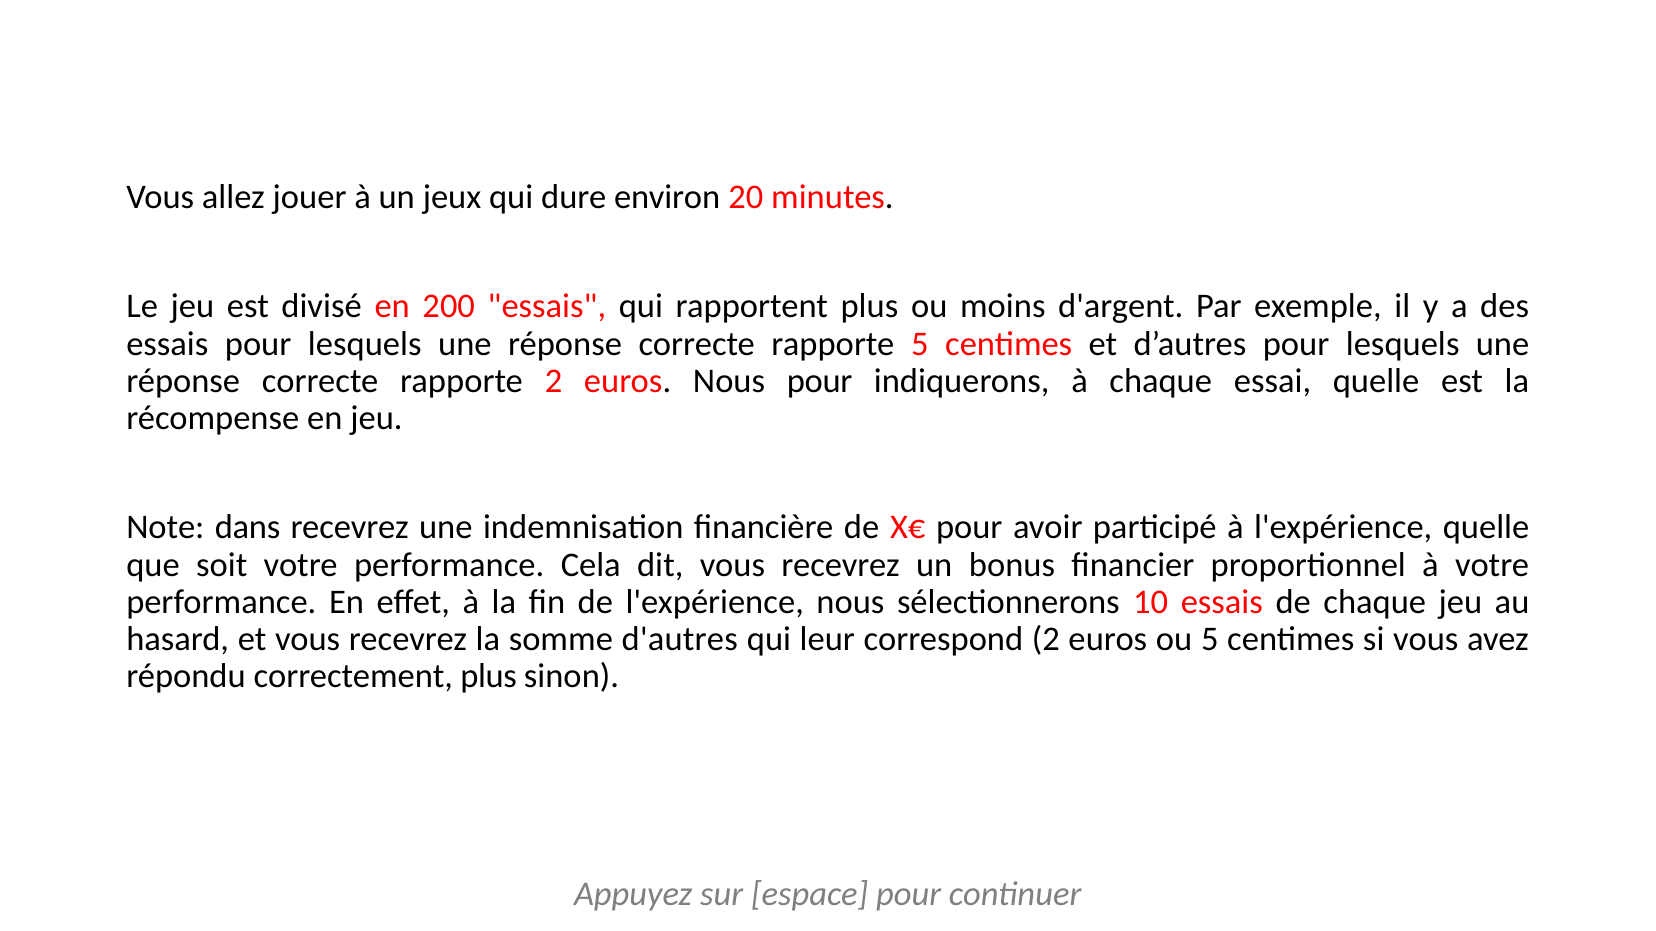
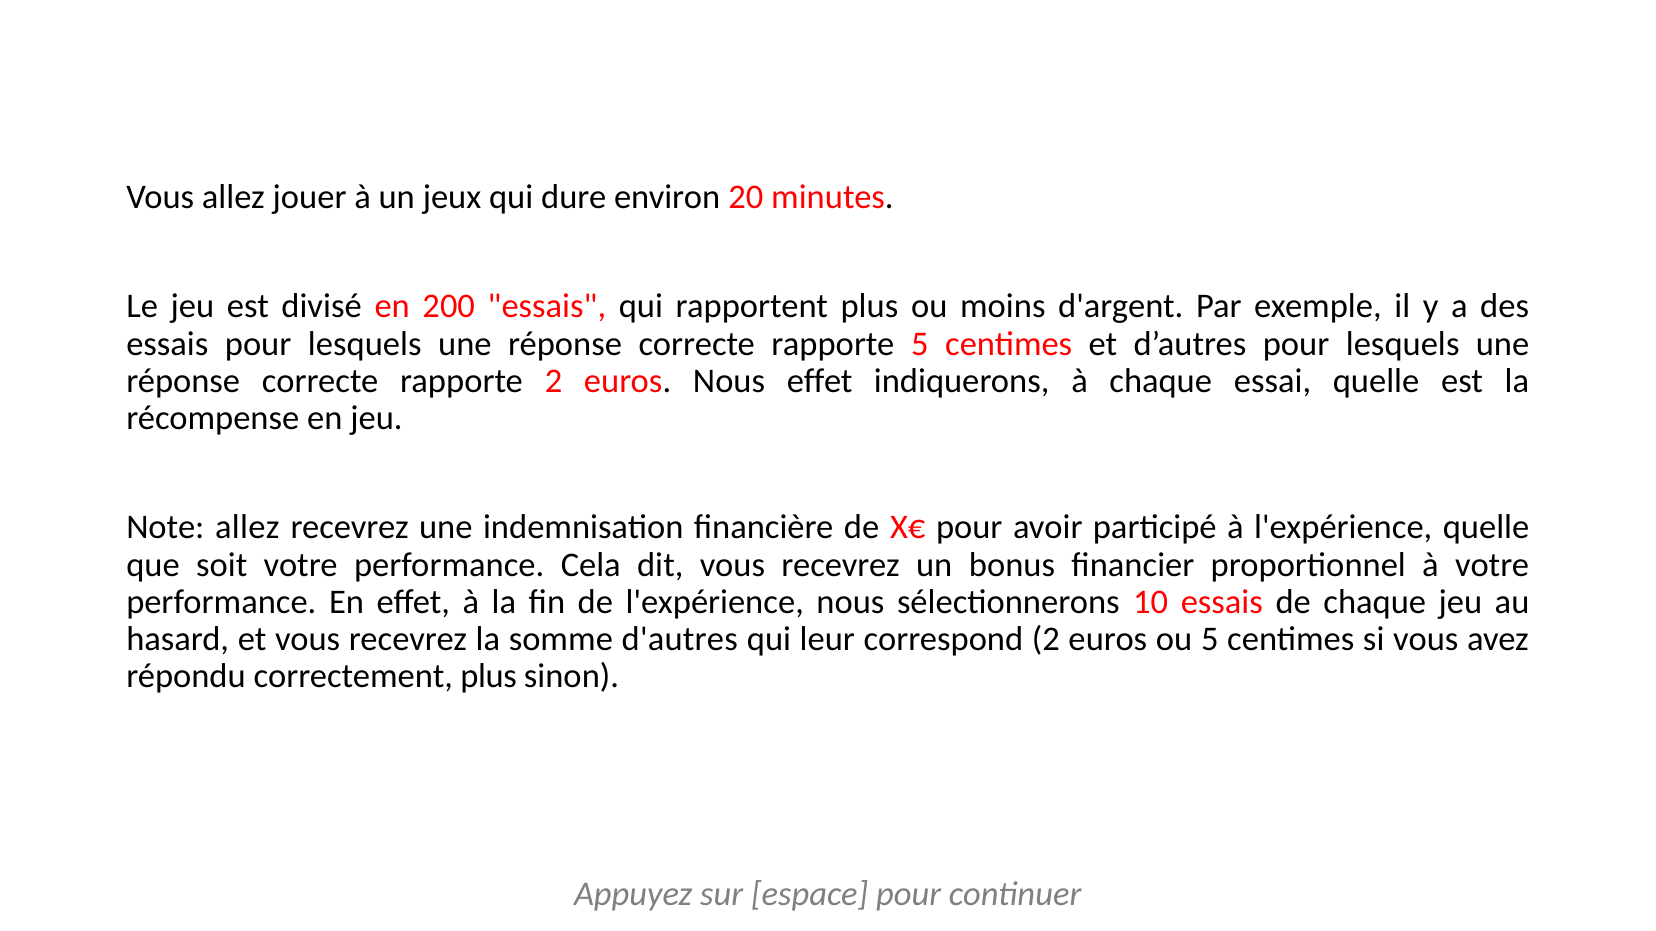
Nous pour: pour -> effet
Note dans: dans -> allez
